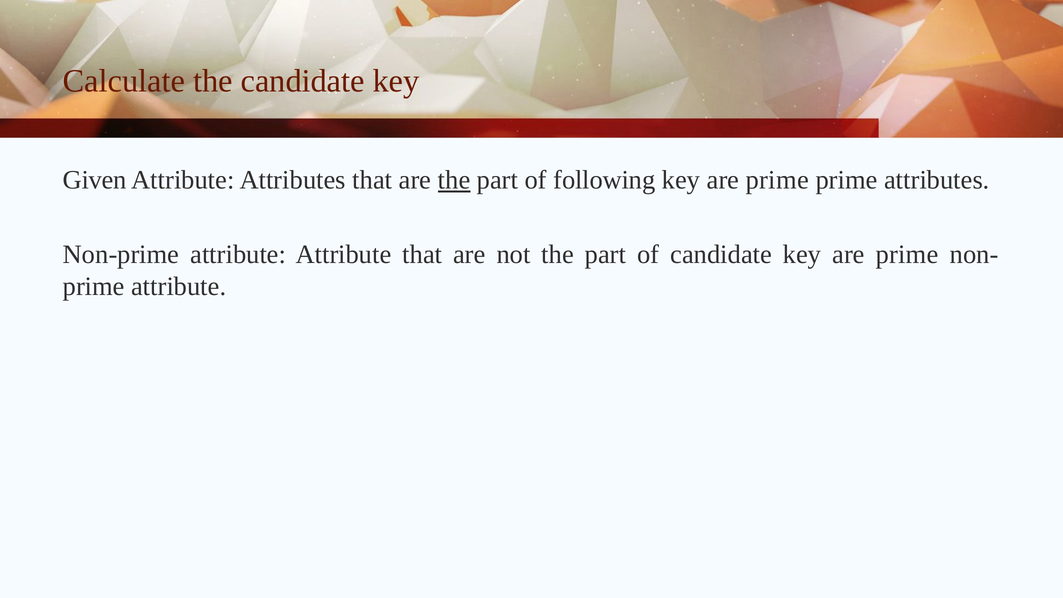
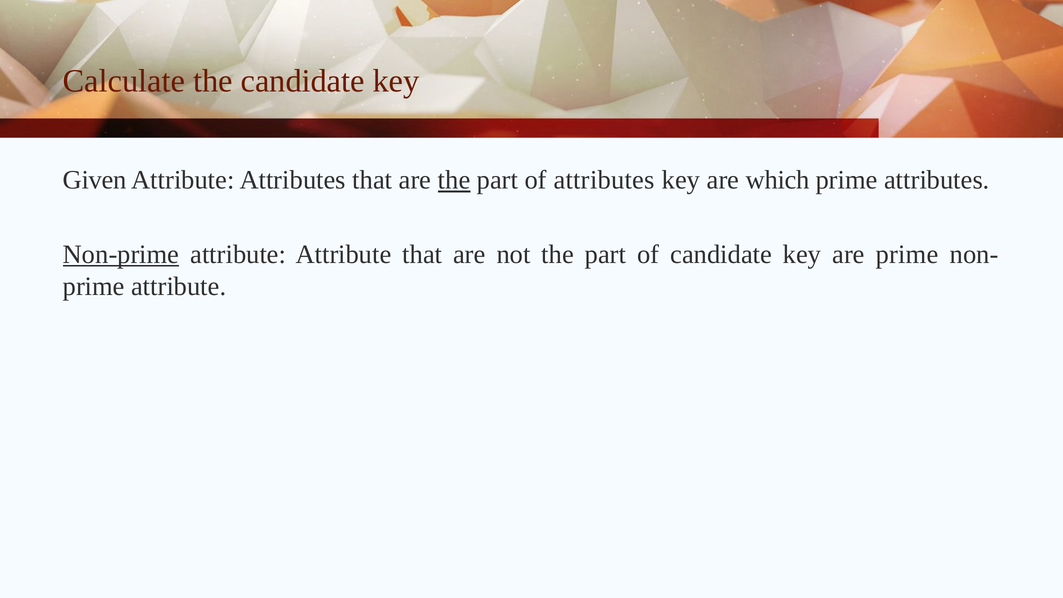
of following: following -> attributes
prime at (777, 180): prime -> which
Non-prime underline: none -> present
